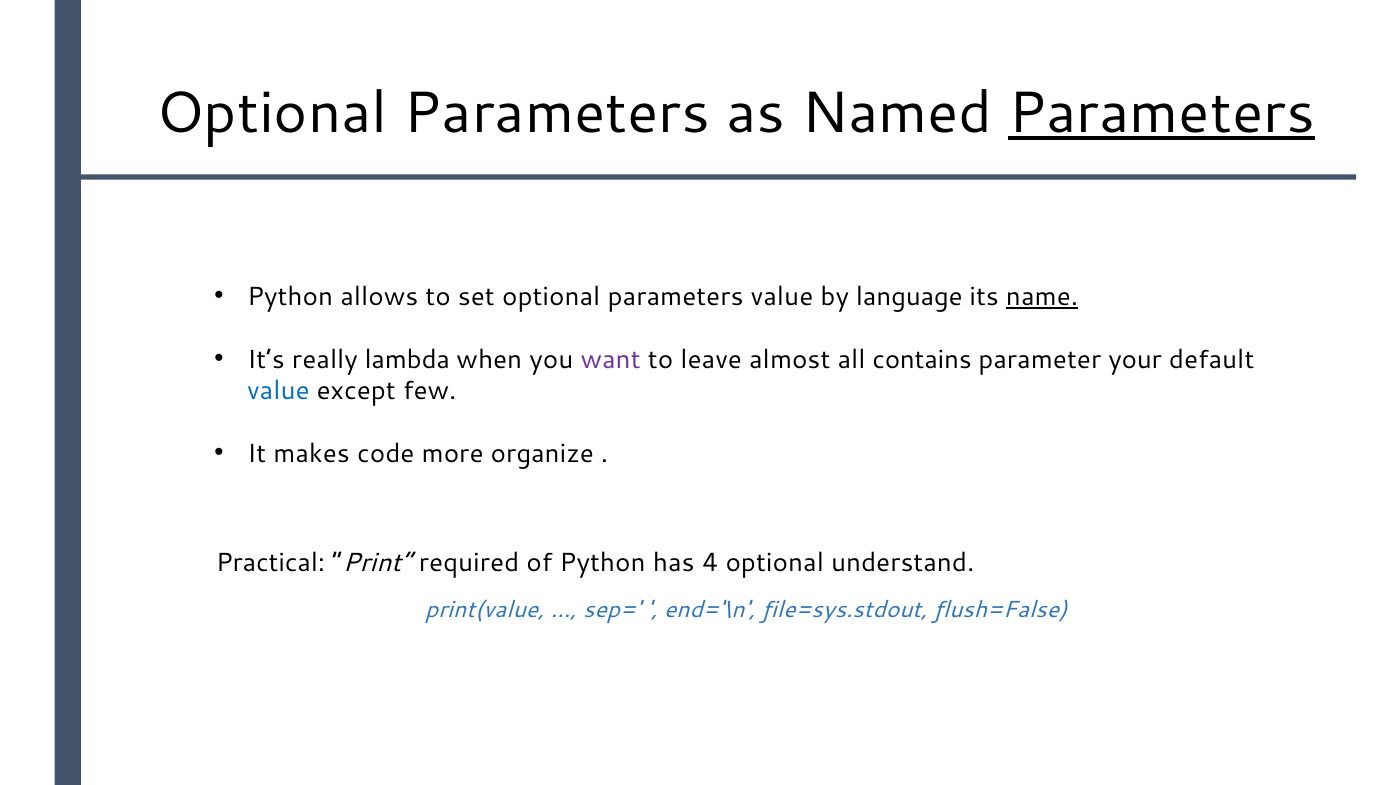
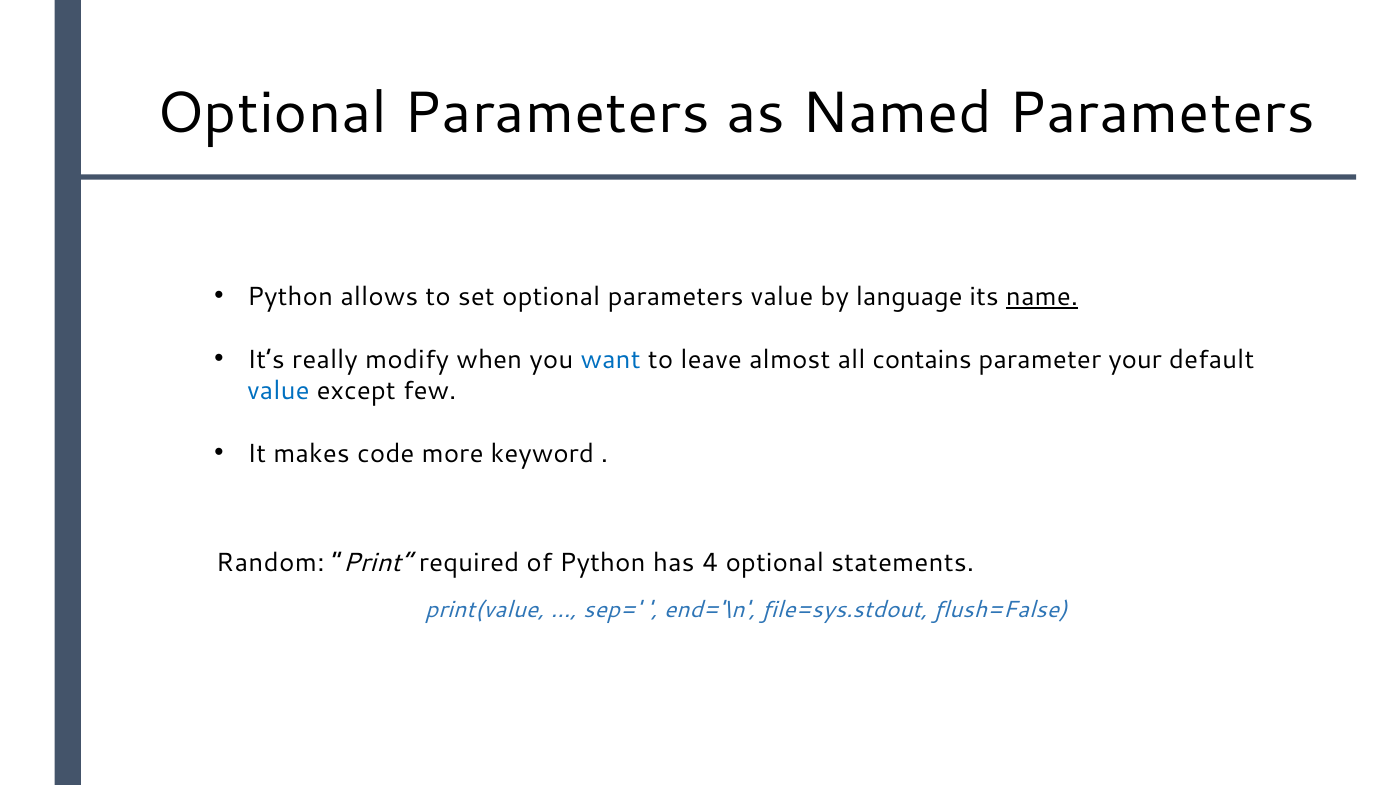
Parameters at (1162, 113) underline: present -> none
lambda: lambda -> modify
want colour: purple -> blue
organize: organize -> keyword
Practical: Practical -> Random
understand: understand -> statements
